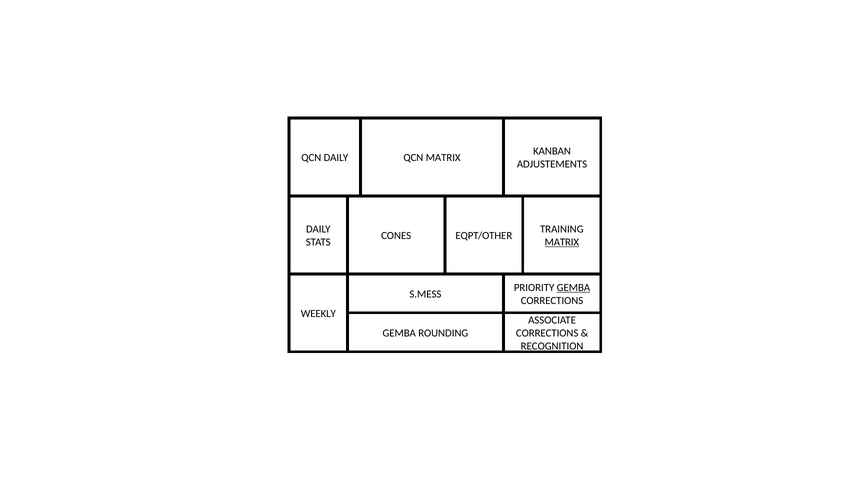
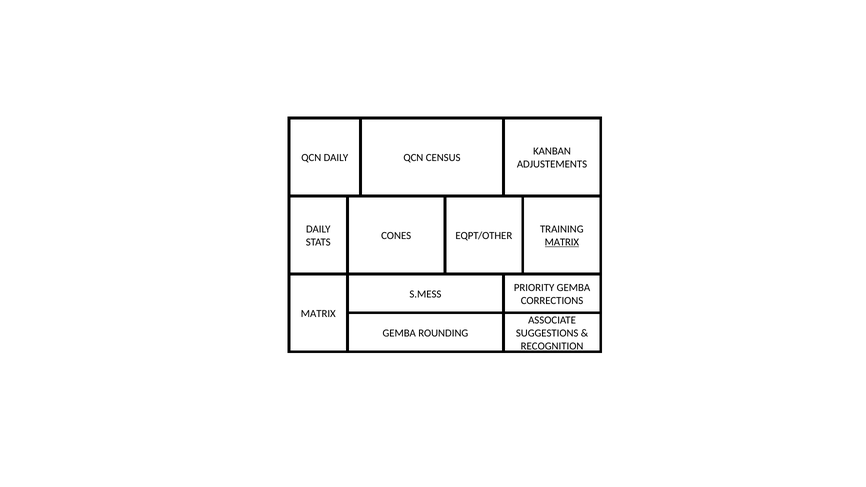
QCN MATRIX: MATRIX -> CENSUS
GEMBA at (573, 288) underline: present -> none
WEEKLY at (318, 314): WEEKLY -> MATRIX
CORRECTIONS at (547, 333): CORRECTIONS -> SUGGESTIONS
